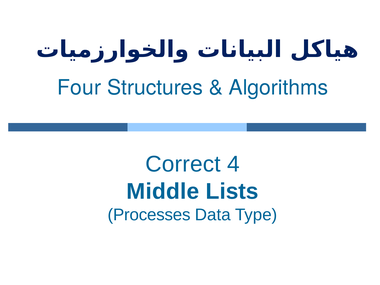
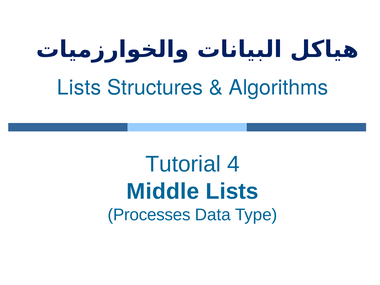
Four at (79, 88): Four -> Lists
Correct: Correct -> Tutorial
